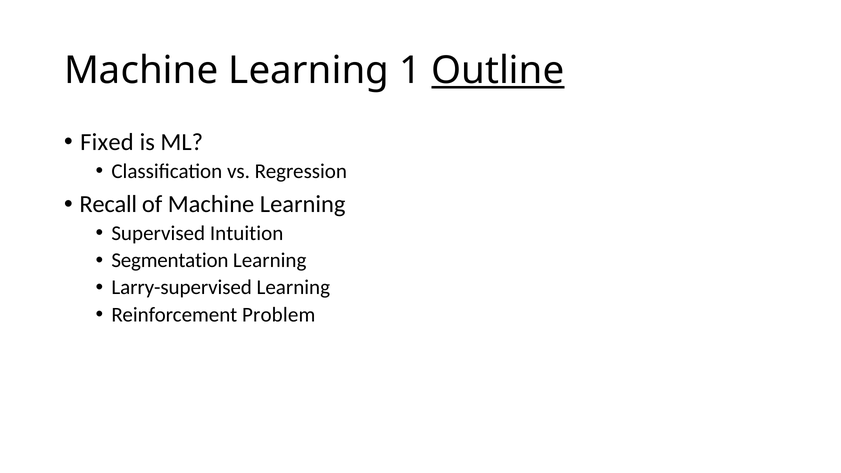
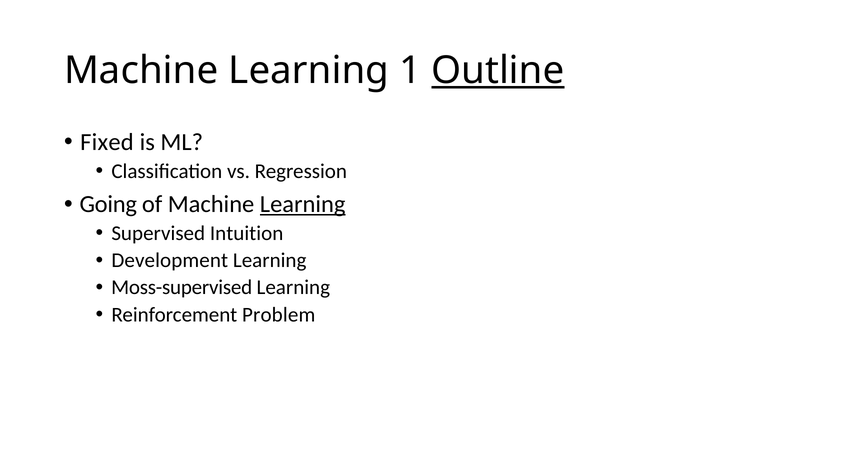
Recall: Recall -> Going
Learning at (303, 204) underline: none -> present
Segmentation: Segmentation -> Development
Larry-supervised: Larry-supervised -> Moss-supervised
